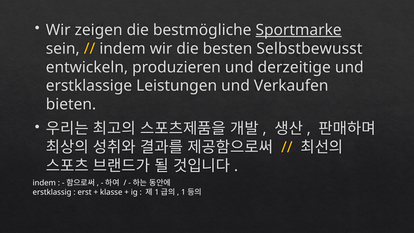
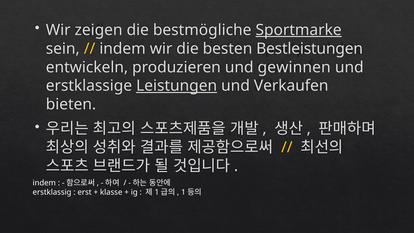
Selbstbewusst: Selbstbewusst -> Bestleistungen
derzeitige: derzeitige -> gewinnen
Leistungen underline: none -> present
